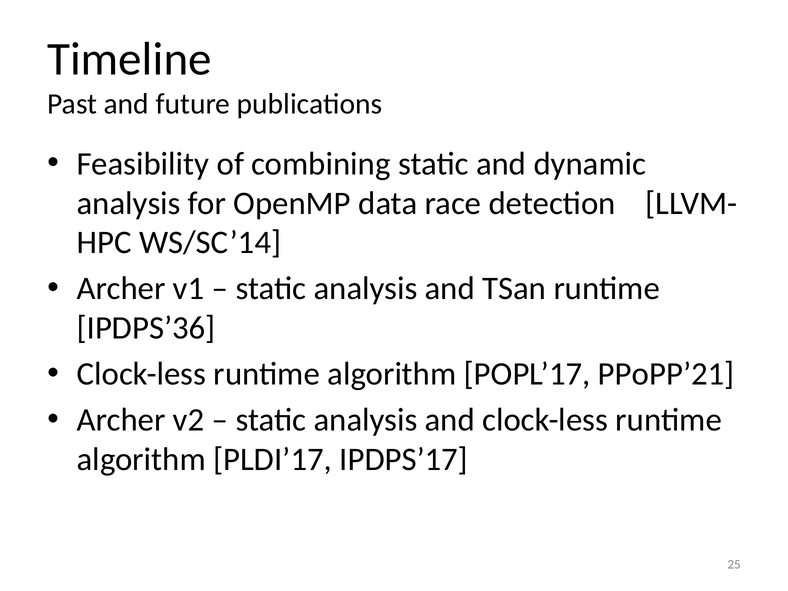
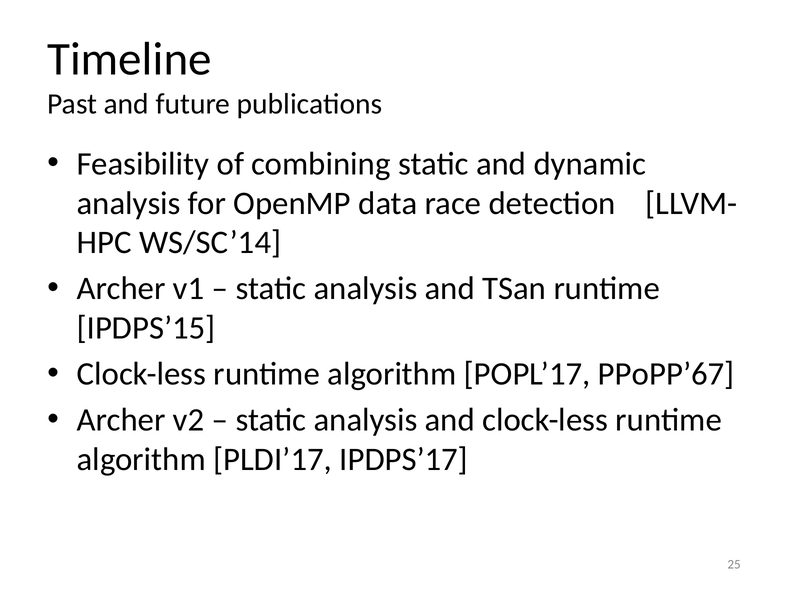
IPDPS’36: IPDPS’36 -> IPDPS’15
PPoPP’21: PPoPP’21 -> PPoPP’67
